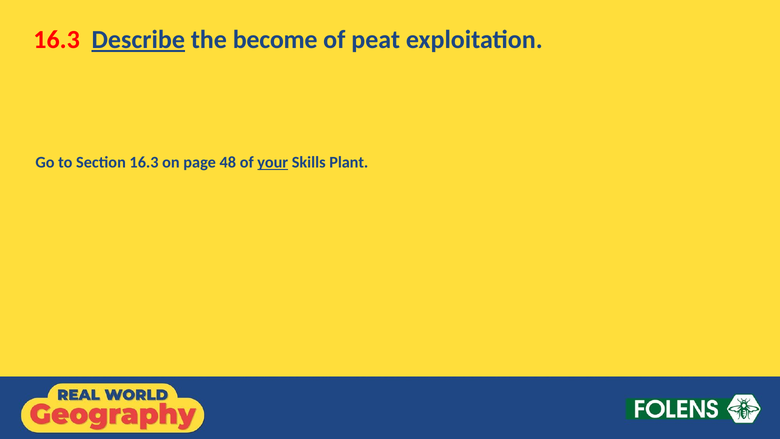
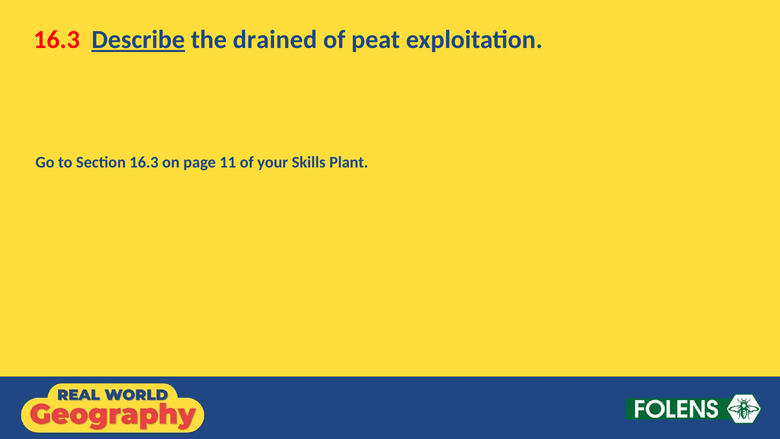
become: become -> drained
48: 48 -> 11
your underline: present -> none
